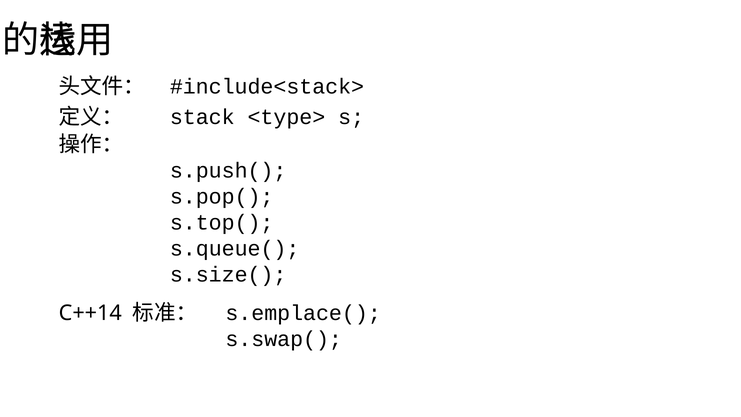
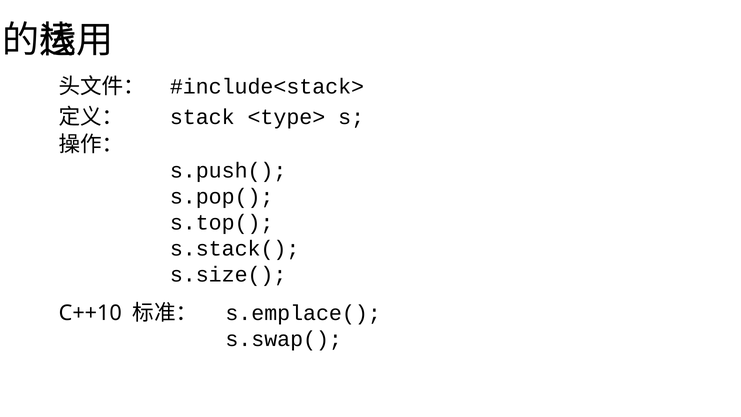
s.queue(: s.queue( -> s.stack(
C++14: C++14 -> C++10
